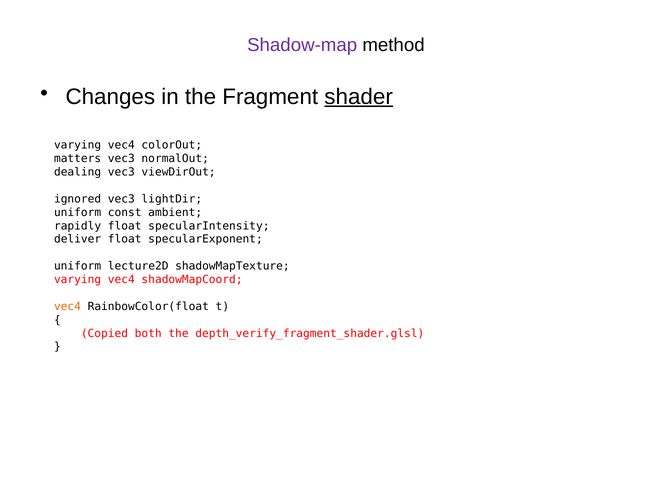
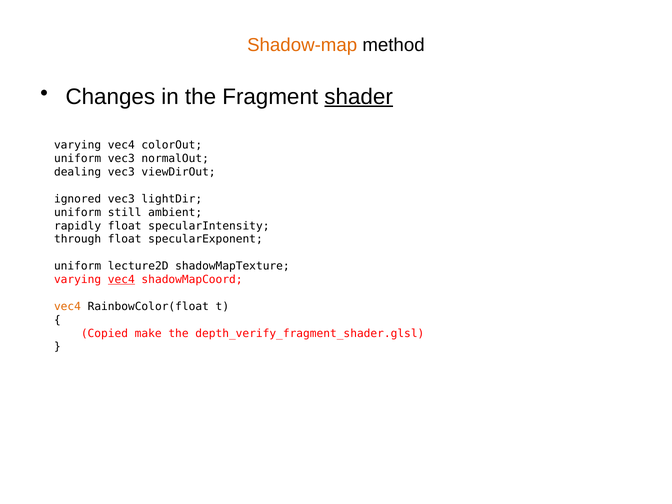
Shadow-map colour: purple -> orange
matters at (78, 159): matters -> uniform
const: const -> still
deliver: deliver -> through
vec4 at (121, 280) underline: none -> present
both: both -> make
